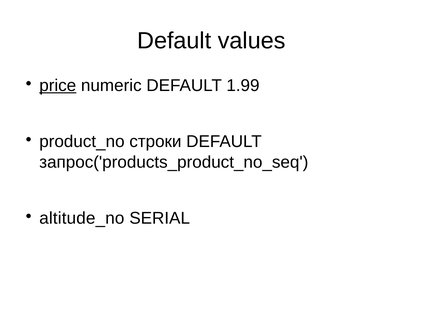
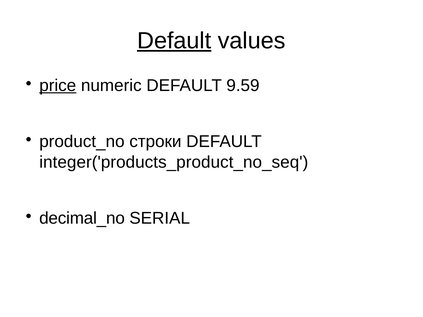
Default at (174, 41) underline: none -> present
1.99: 1.99 -> 9.59
запрос('products_product_no_seq: запрос('products_product_no_seq -> integer('products_product_no_seq
altitude_no: altitude_no -> decimal_no
